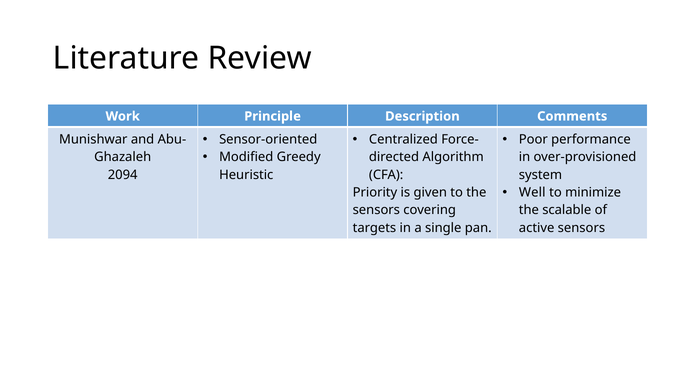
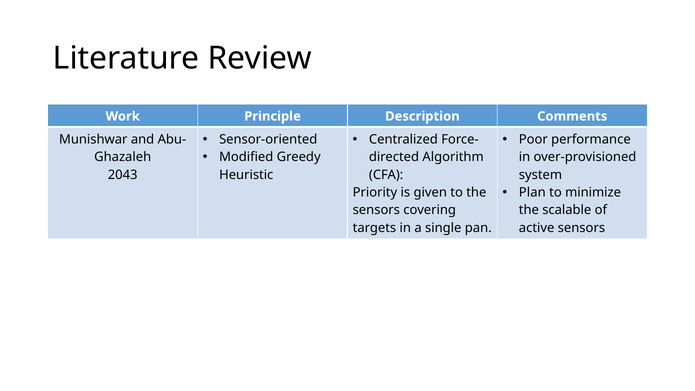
2094: 2094 -> 2043
Well: Well -> Plan
